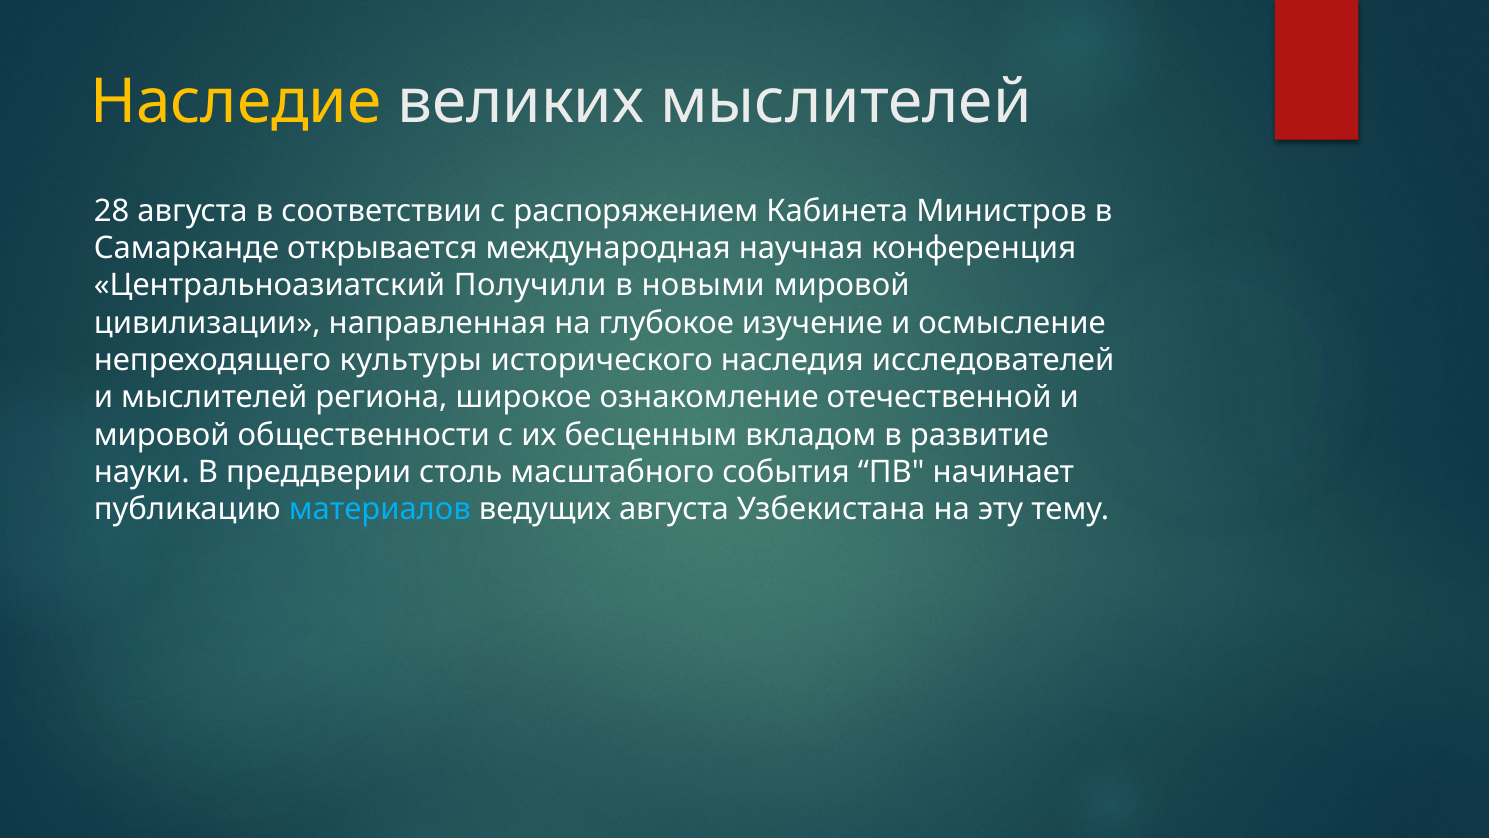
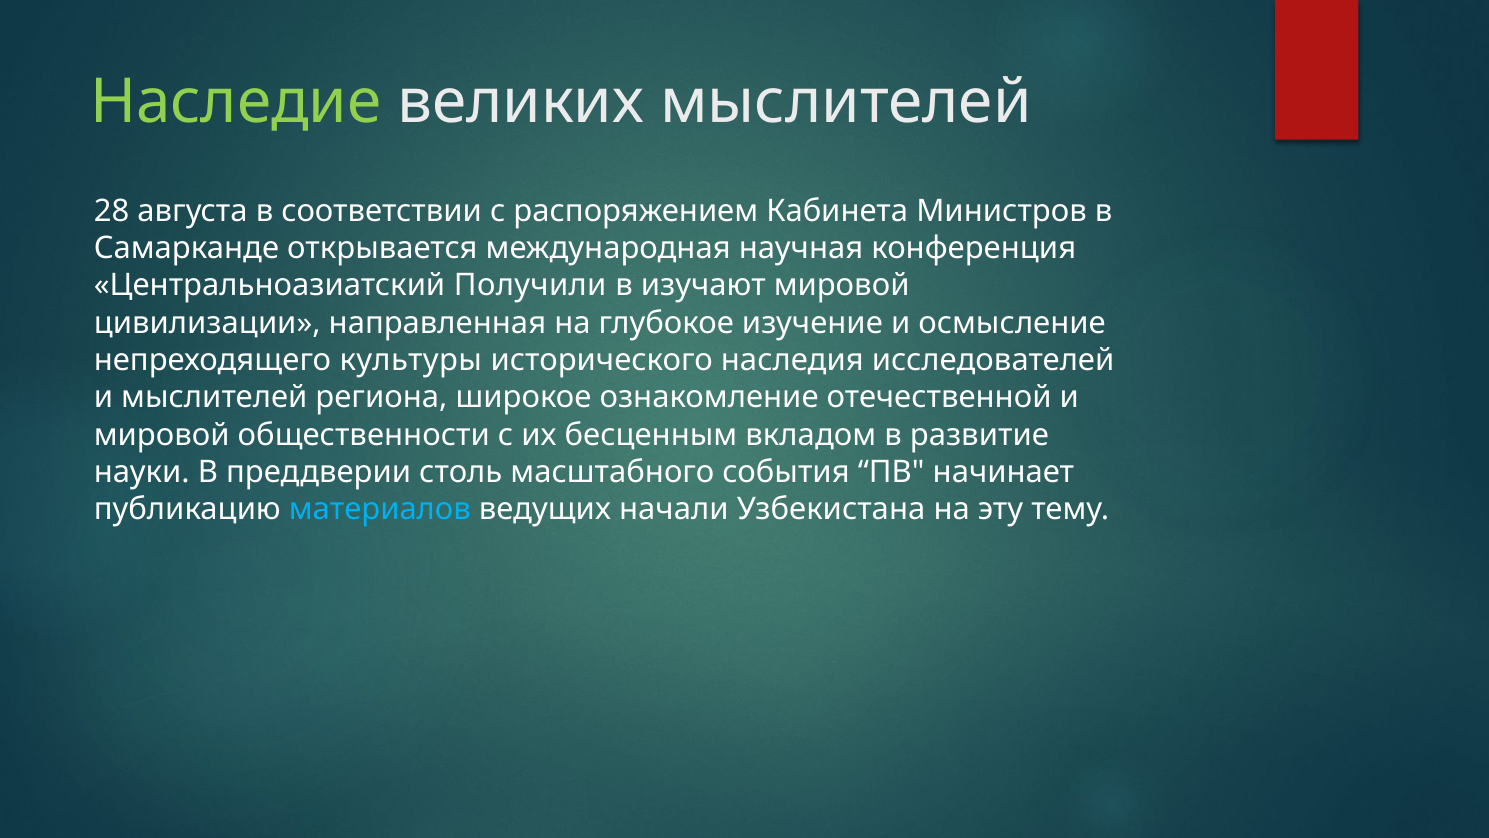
Наследие colour: yellow -> light green
новыми: новыми -> изучают
ведущих августа: августа -> начали
